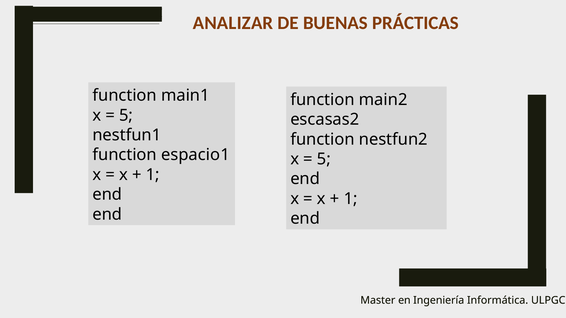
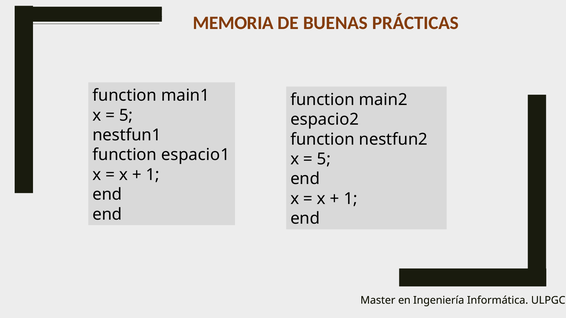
ANALIZAR: ANALIZAR -> MEMORIA
escasas2: escasas2 -> espacio2
